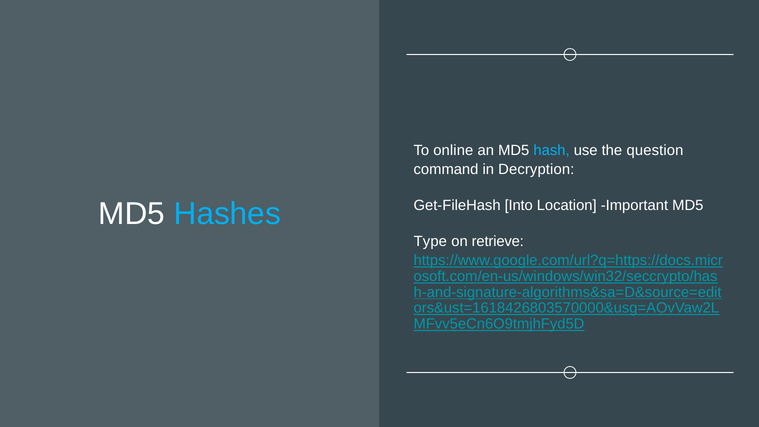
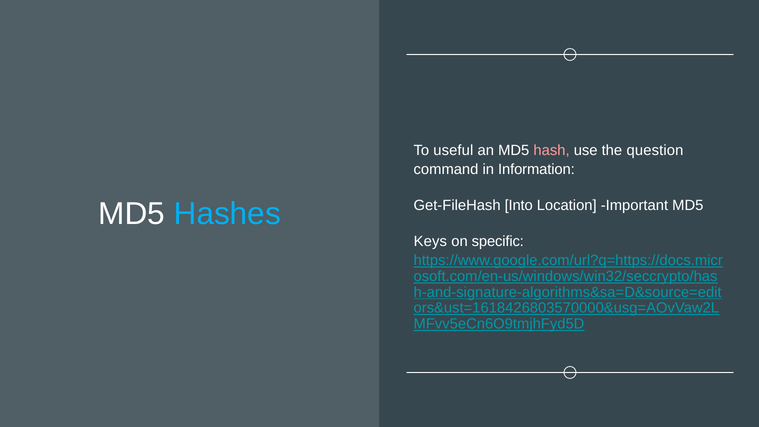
online: online -> useful
hash colour: light blue -> pink
Decryption: Decryption -> Information
Type: Type -> Keys
retrieve: retrieve -> specific
